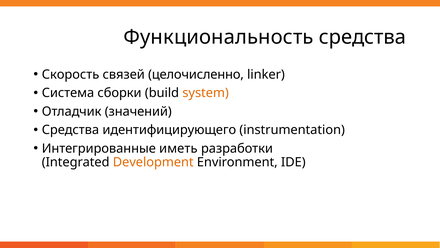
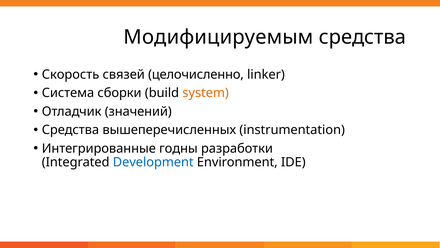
Функциональность: Функциональность -> Модифицируемым
идентифицирующего: идентифицирующего -> вышеперечисленных
иметь: иметь -> годны
Development colour: orange -> blue
